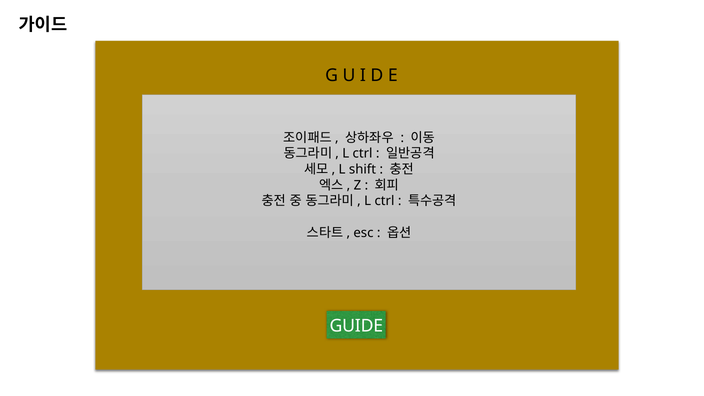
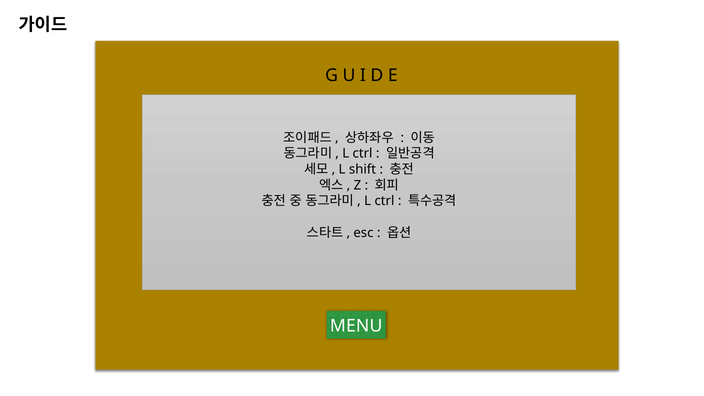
GUIDE: GUIDE -> MENU
